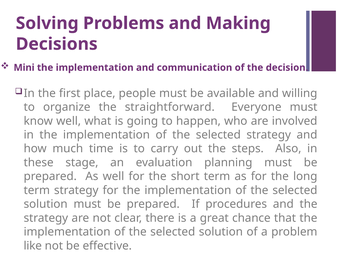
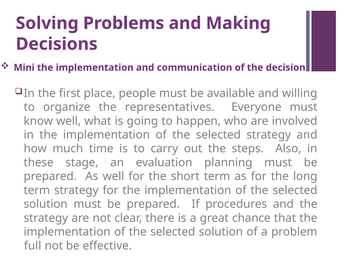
straightforward: straightforward -> representatives
like: like -> full
